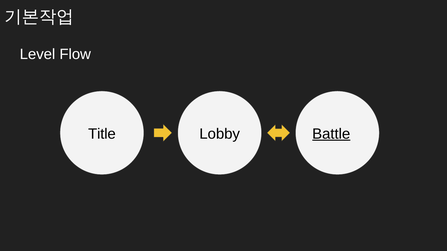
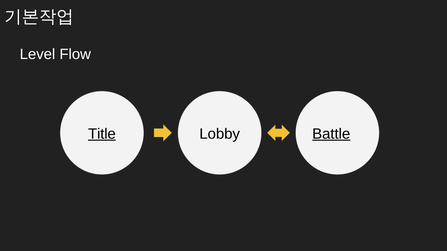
Title underline: none -> present
